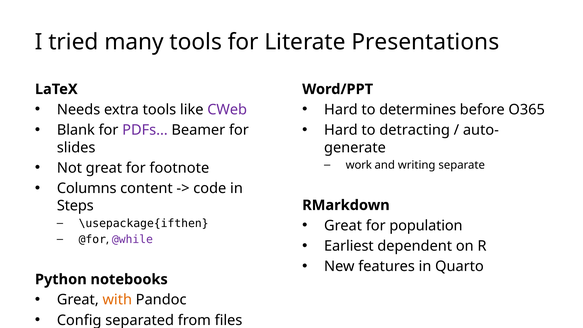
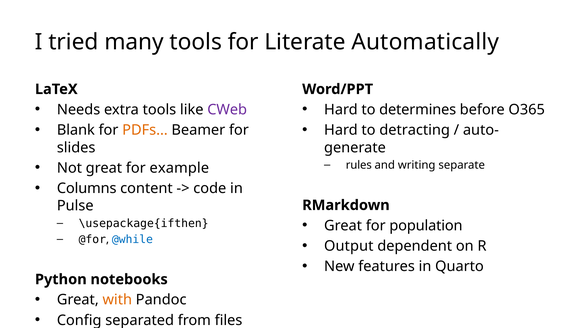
Presentations: Presentations -> Automatically
PDFs… colour: purple -> orange
work: work -> rules
footnote: footnote -> example
Steps: Steps -> Pulse
@while colour: purple -> blue
Earliest: Earliest -> Output
